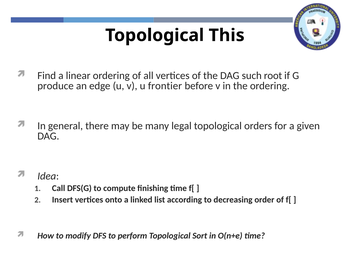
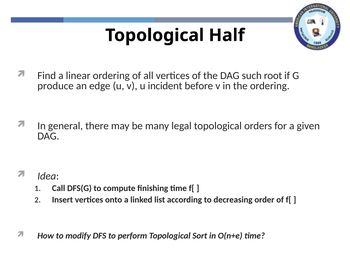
This: This -> Half
frontier: frontier -> incident
